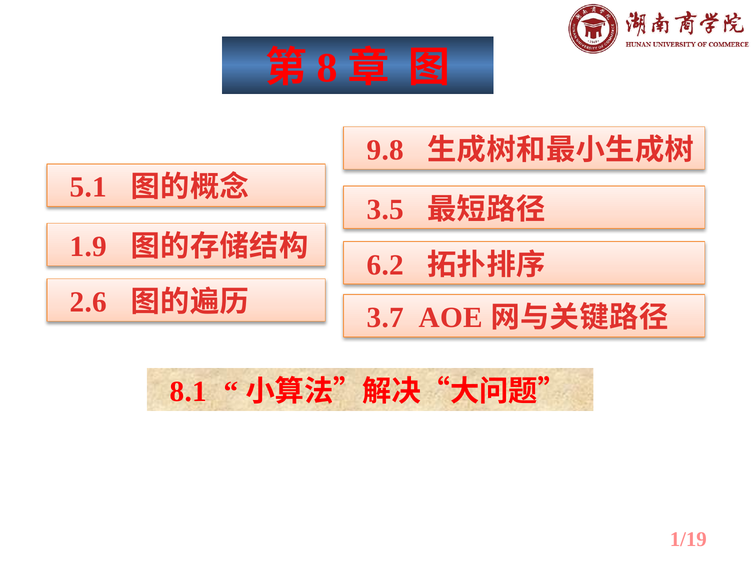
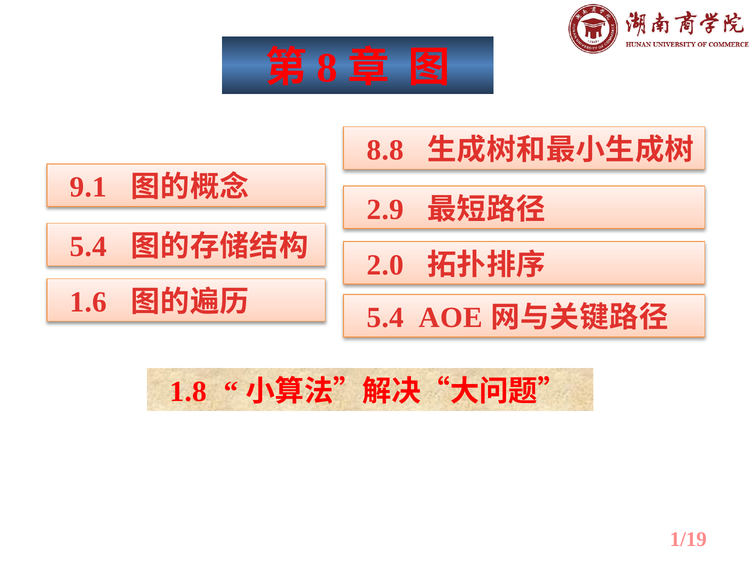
9.8: 9.8 -> 8.8
5.1: 5.1 -> 9.1
3.5: 3.5 -> 2.9
1.9 at (89, 247): 1.9 -> 5.4
6.2: 6.2 -> 2.0
2.6: 2.6 -> 1.6
3.7 at (385, 318): 3.7 -> 5.4
8.1: 8.1 -> 1.8
